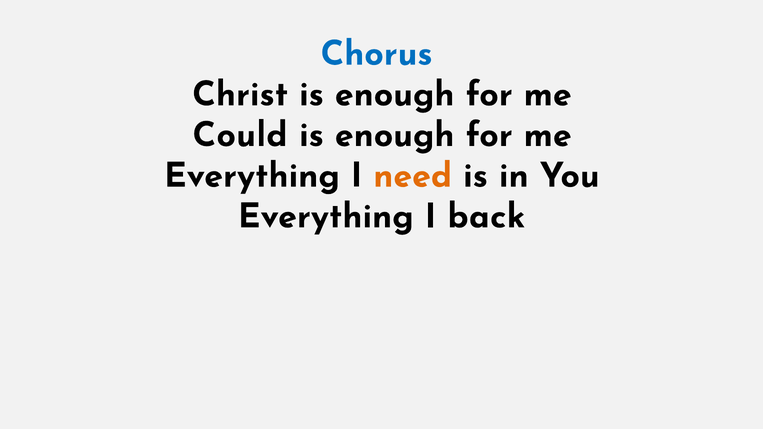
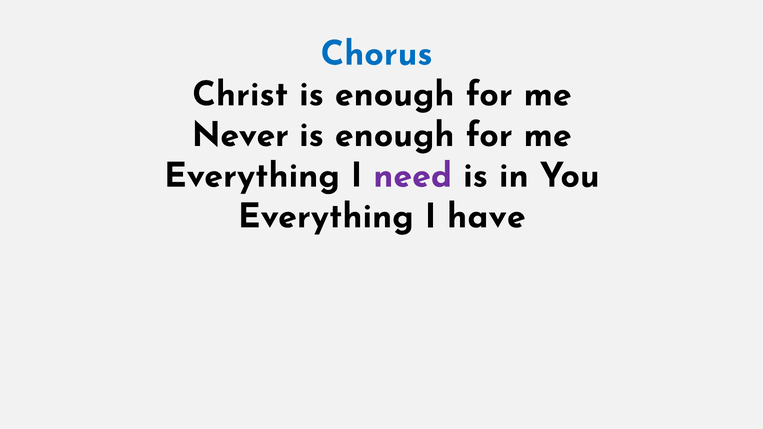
Could: Could -> Never
need colour: orange -> purple
back: back -> have
